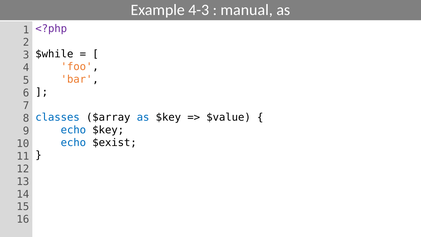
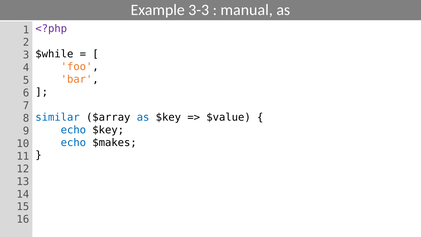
4-3: 4-3 -> 3-3
classes: classes -> similar
$exist: $exist -> $makes
